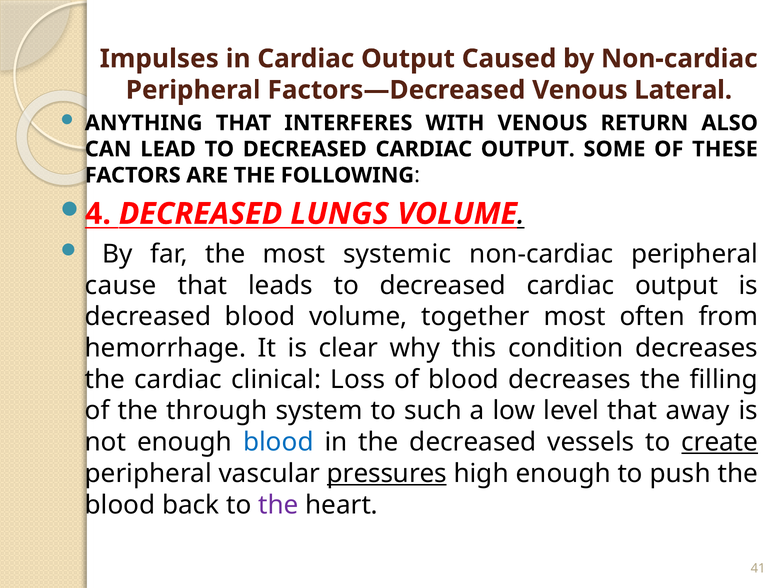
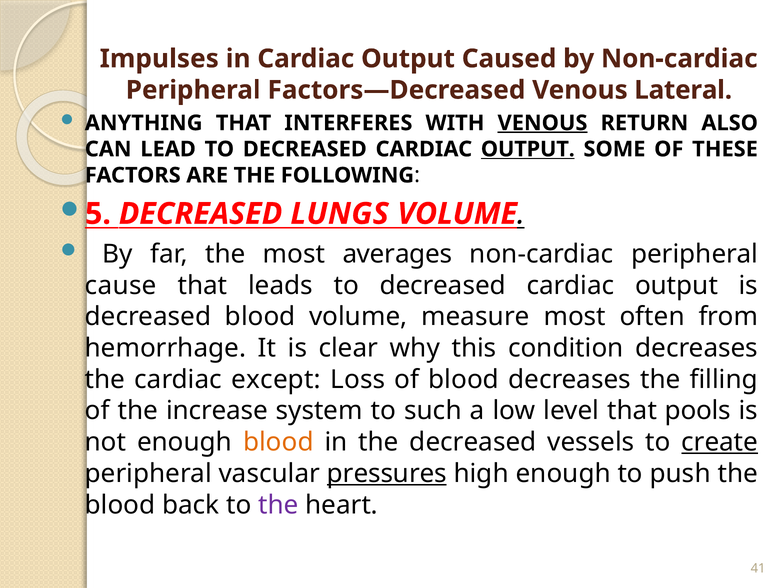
VENOUS at (542, 123) underline: none -> present
OUTPUT at (528, 149) underline: none -> present
4: 4 -> 5
systemic: systemic -> averages
together: together -> measure
clinical: clinical -> except
through: through -> increase
away: away -> pools
blood at (278, 442) colour: blue -> orange
